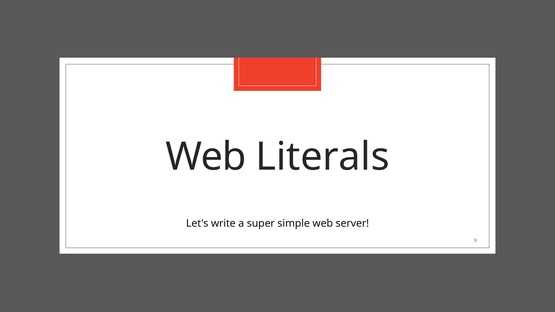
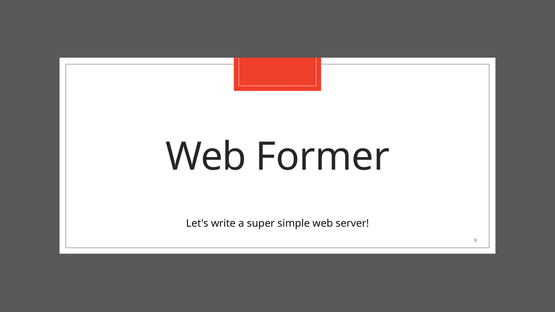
Literals: Literals -> Former
